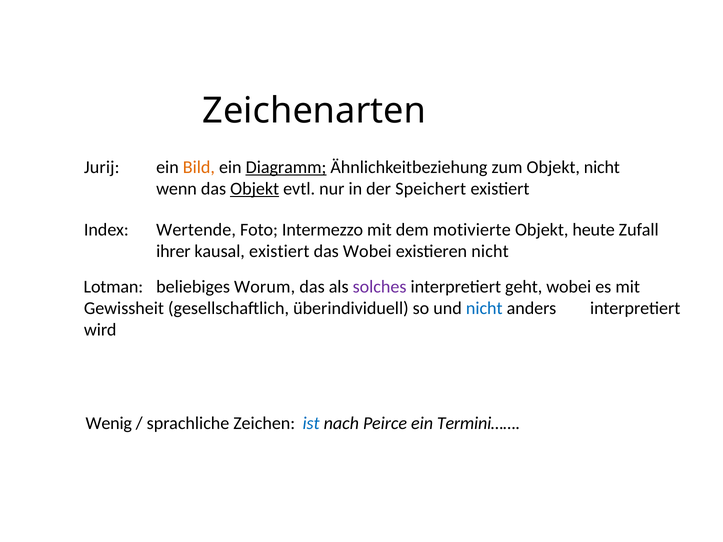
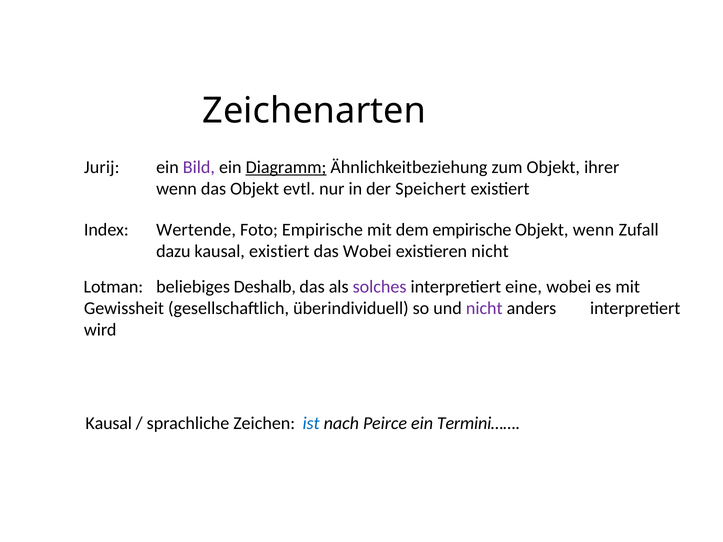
Bild colour: orange -> purple
Objekt nicht: nicht -> ihrer
Objekt at (255, 189) underline: present -> none
Foto Intermezzo: Intermezzo -> Empirische
dem motivierte: motivierte -> empirische
Objekt heute: heute -> wenn
ihrer: ihrer -> dazu
Worum: Worum -> Deshalb
geht: geht -> eine
nicht at (484, 308) colour: blue -> purple
Wenig at (109, 423): Wenig -> Kausal
